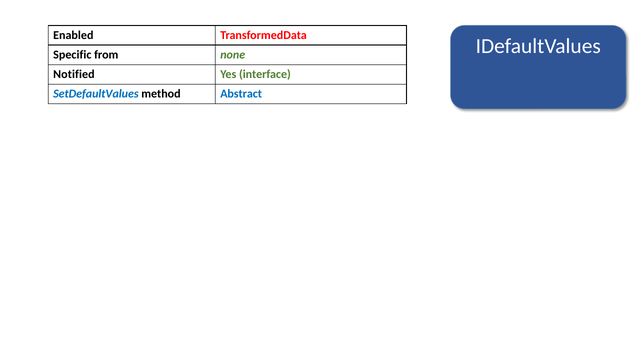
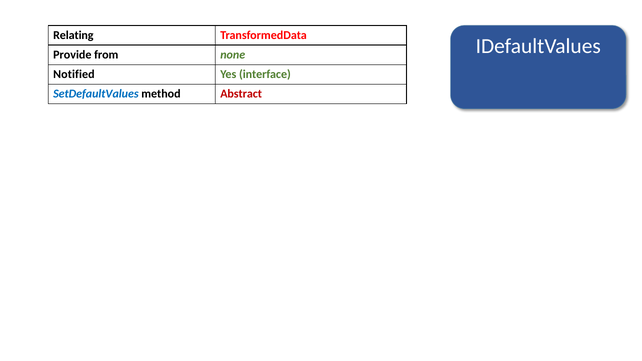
Enabled: Enabled -> Relating
Specific: Specific -> Provide
Abstract colour: blue -> red
